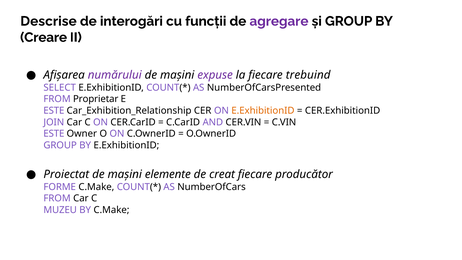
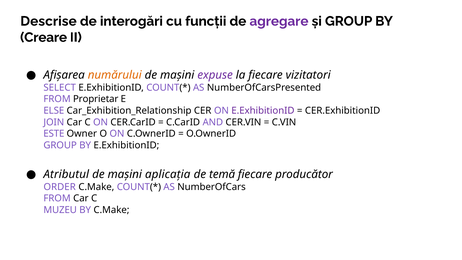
numărului colour: purple -> orange
trebuind: trebuind -> vizitatori
ESTE at (54, 111): ESTE -> ELSE
E.ExhibitionID at (263, 111) colour: orange -> purple
Proiectat: Proiectat -> Atributul
elemente: elemente -> aplicația
creat: creat -> temă
FORME: FORME -> ORDER
